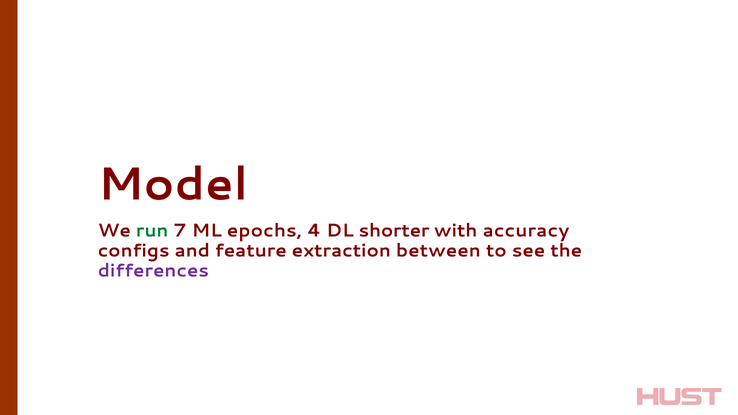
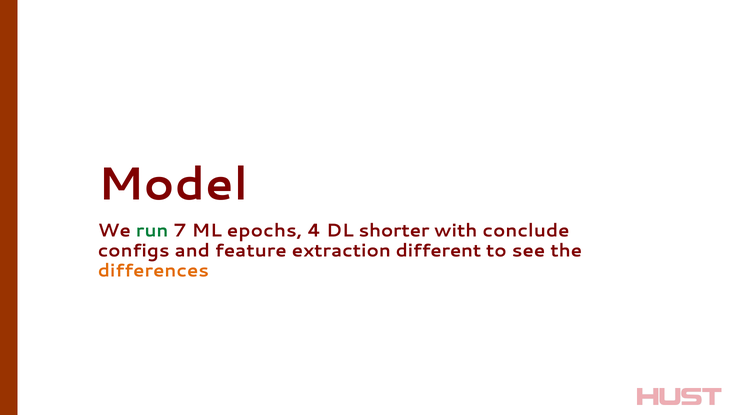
accuracy: accuracy -> conclude
between: between -> different
differences colour: purple -> orange
